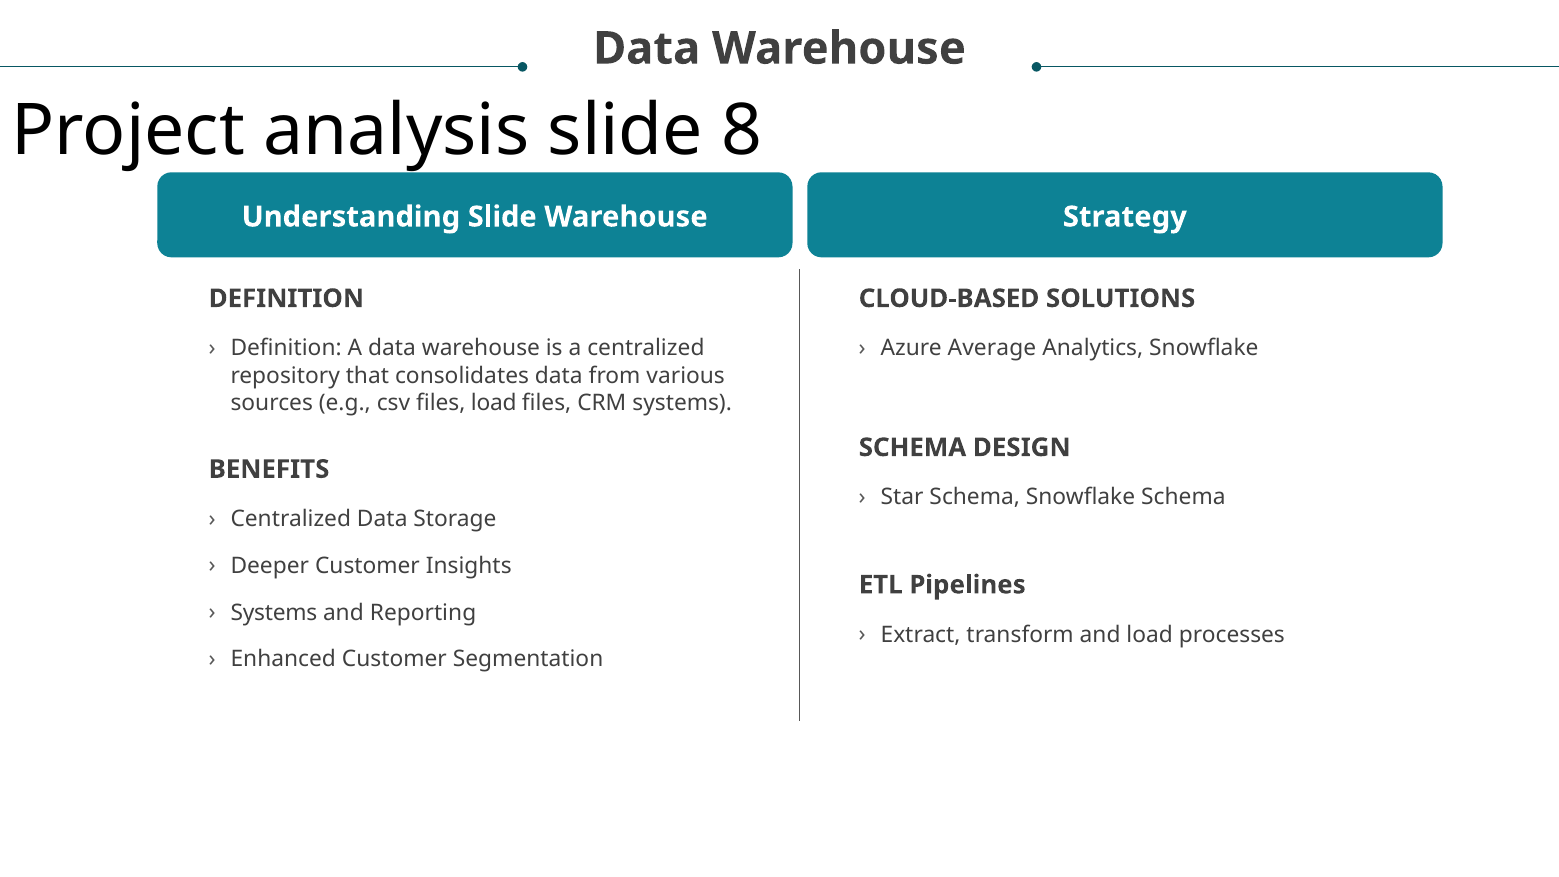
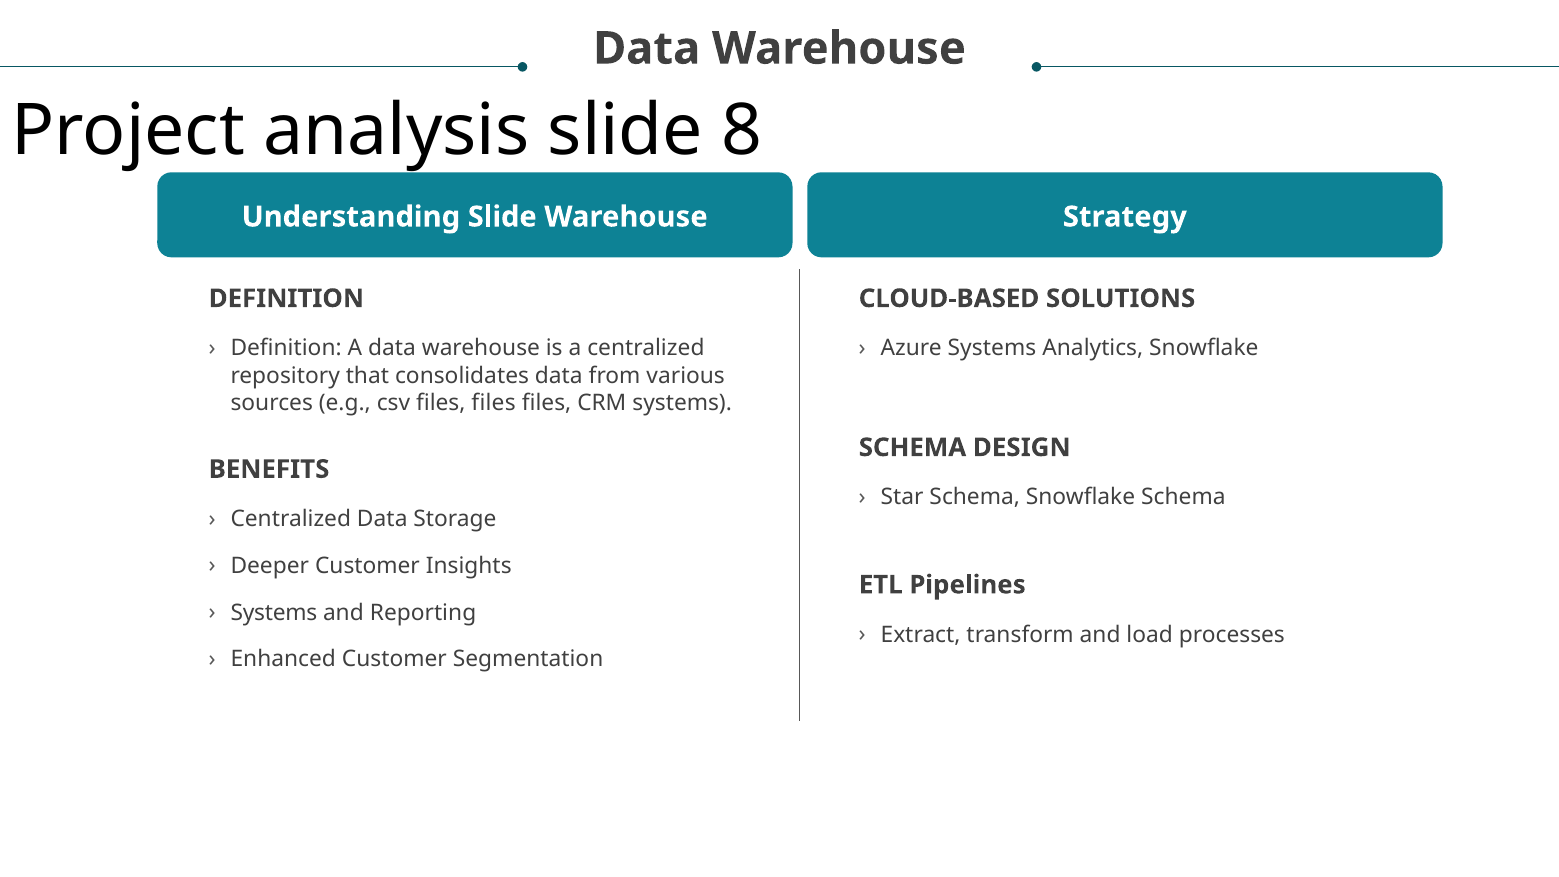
Azure Average: Average -> Systems
csv files load: load -> files
